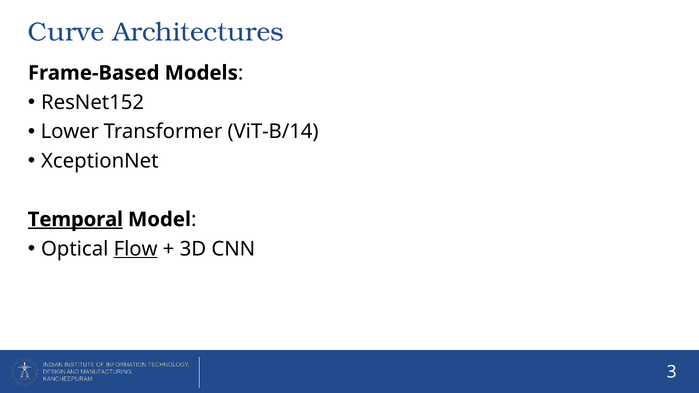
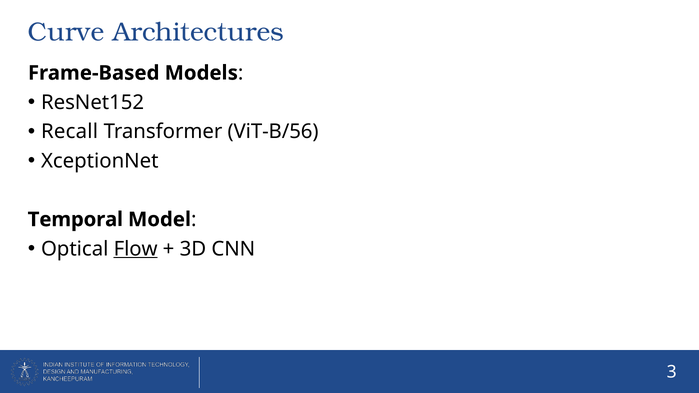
Lower: Lower -> Recall
ViT-B/14: ViT-B/14 -> ViT-B/56
Temporal underline: present -> none
